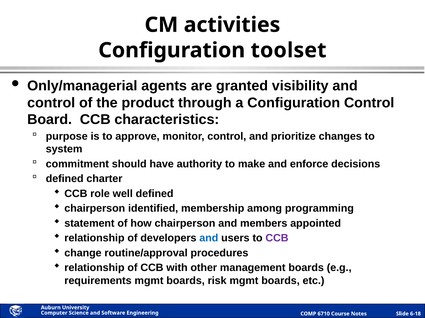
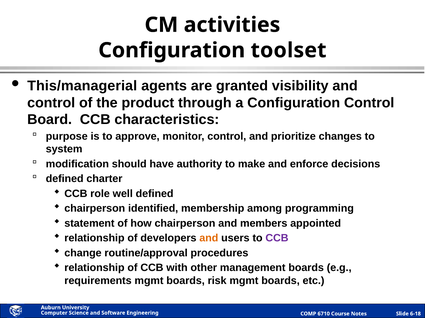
Only/managerial: Only/managerial -> This/managerial
commitment: commitment -> modification
and at (209, 239) colour: blue -> orange
